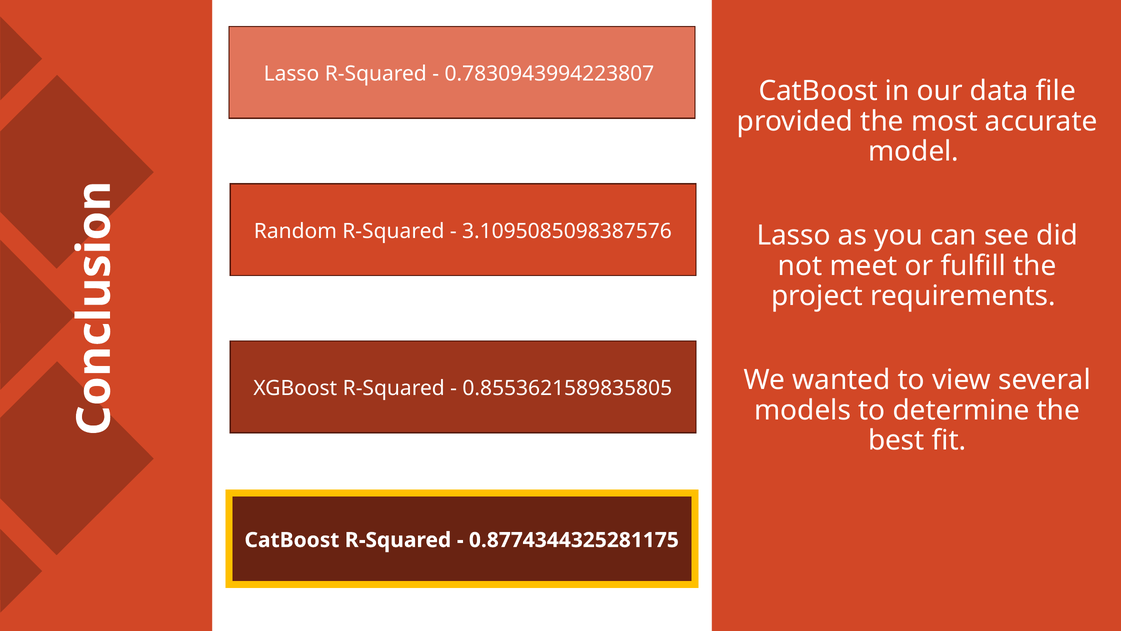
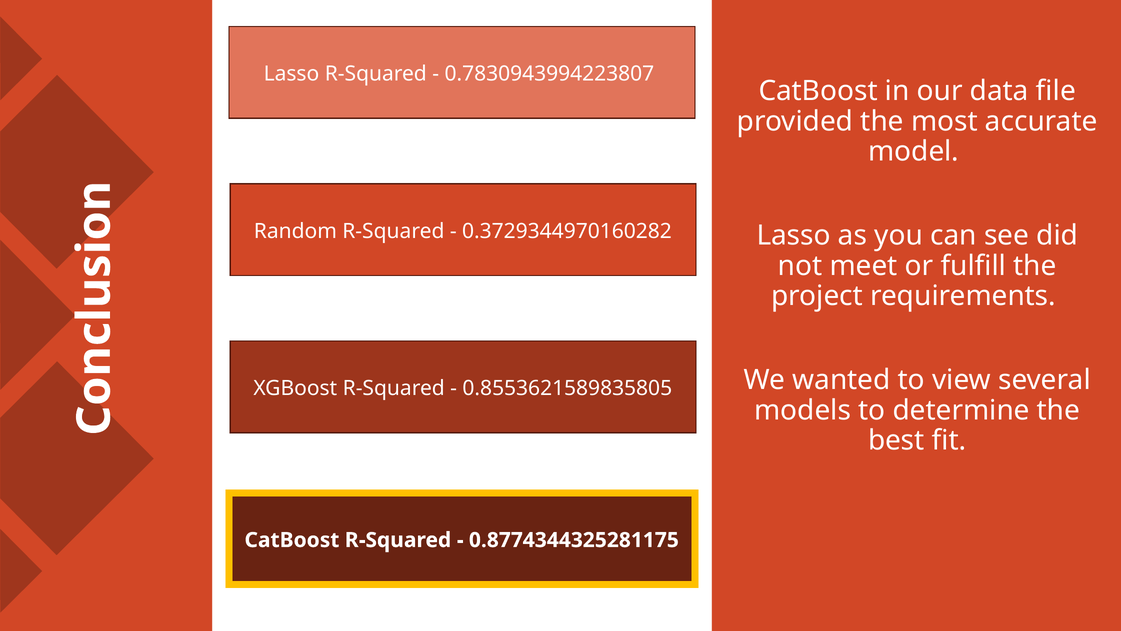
3.1095085098387576: 3.1095085098387576 -> 0.3729344970160282
